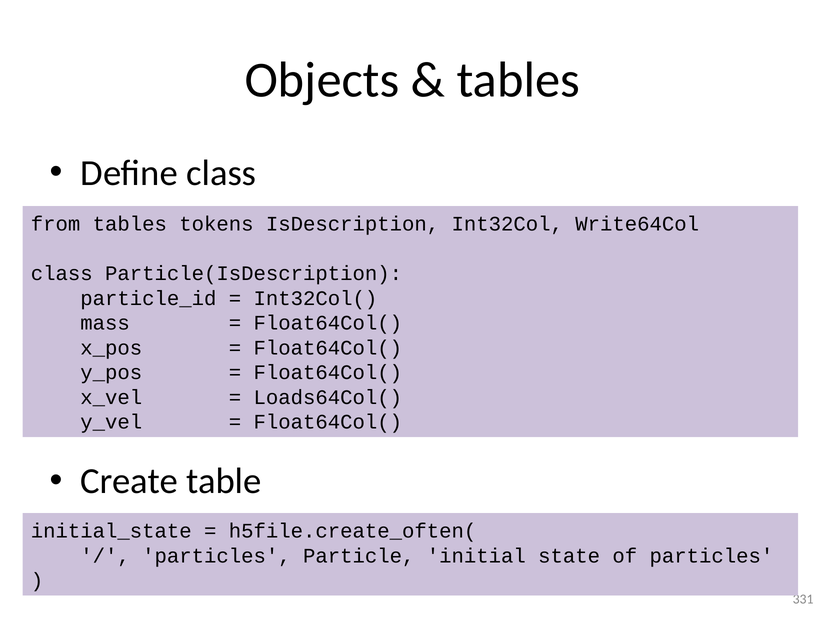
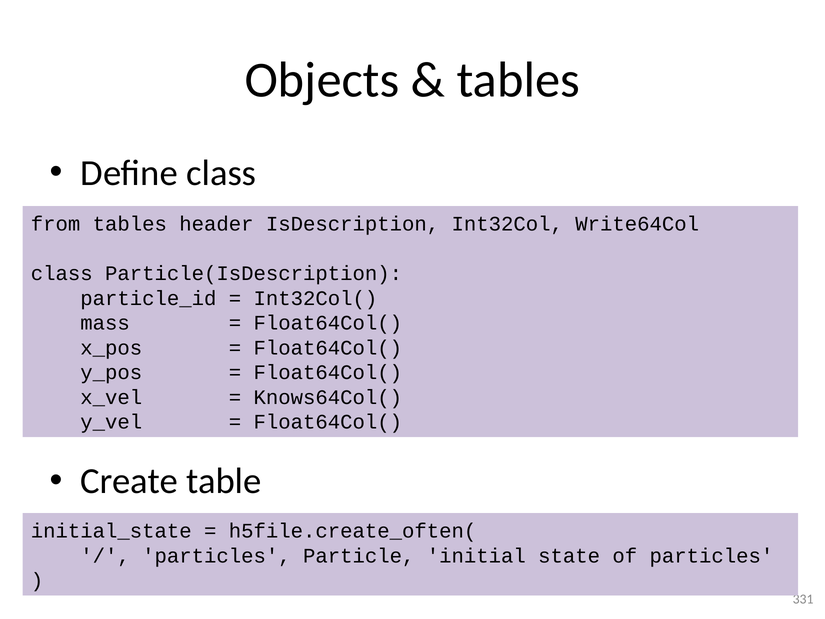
tokens: tokens -> header
Loads64Col(: Loads64Col( -> Knows64Col(
